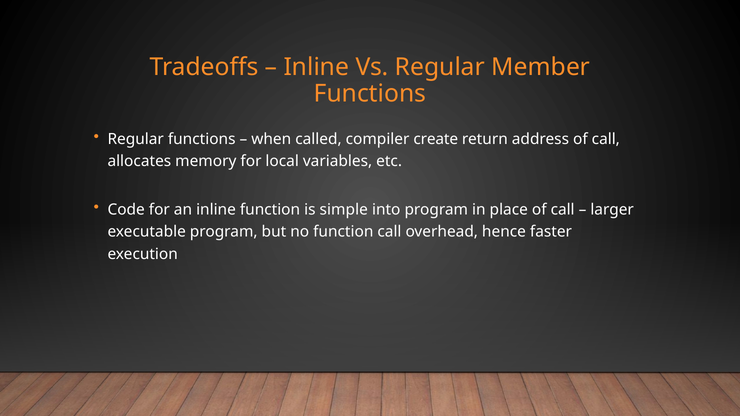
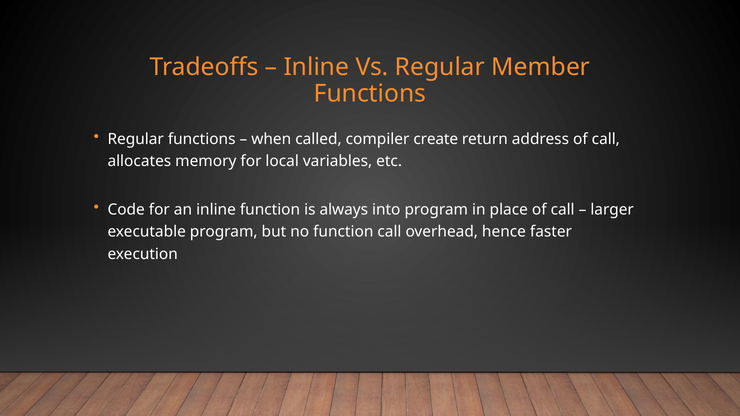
simple: simple -> always
